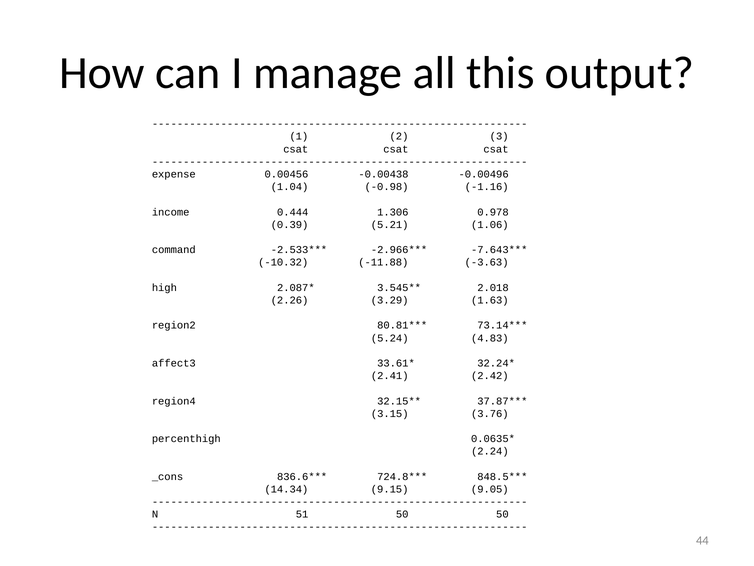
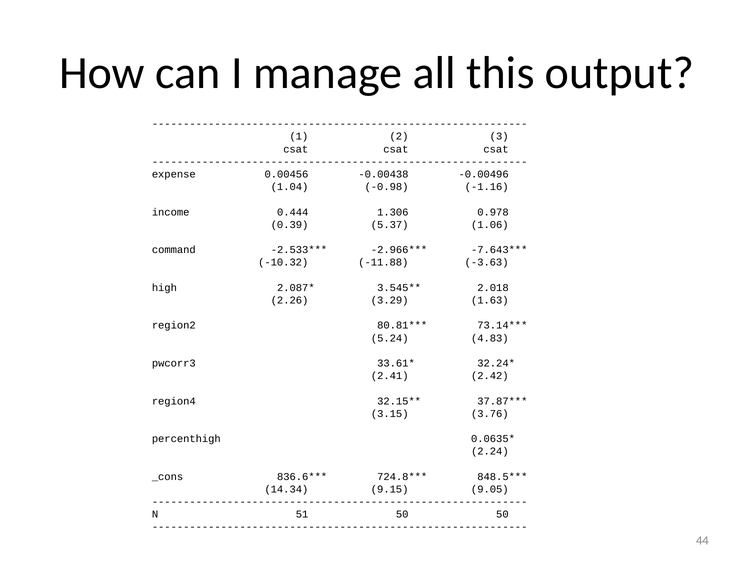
5.21: 5.21 -> 5.37
affect3: affect3 -> pwcorr3
